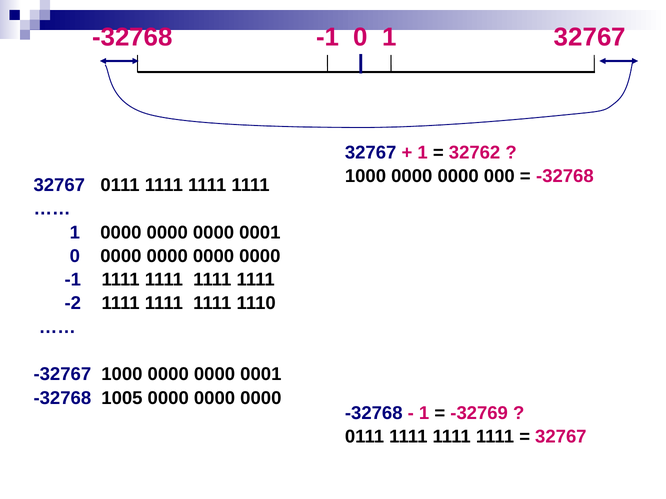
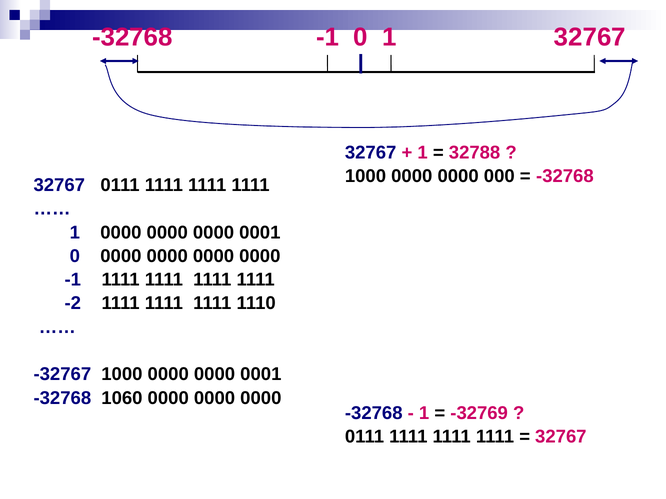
32762: 32762 -> 32788
1005: 1005 -> 1060
